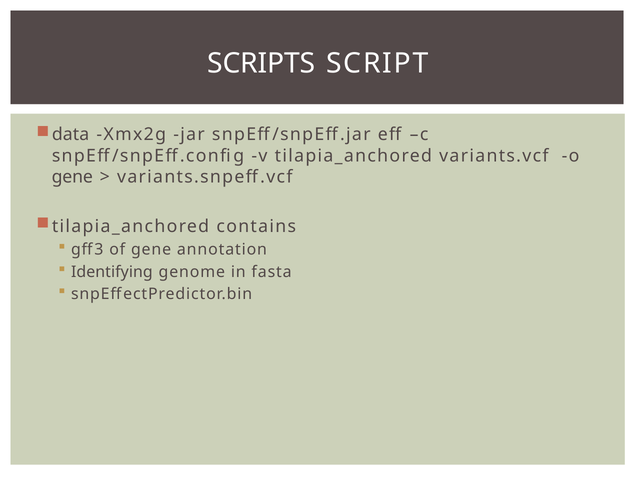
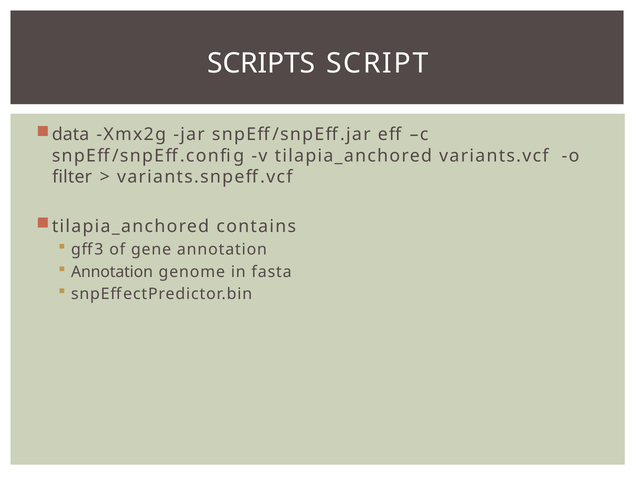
gene at (72, 177): gene -> filter
Identifying at (112, 272): Identifying -> Annotation
